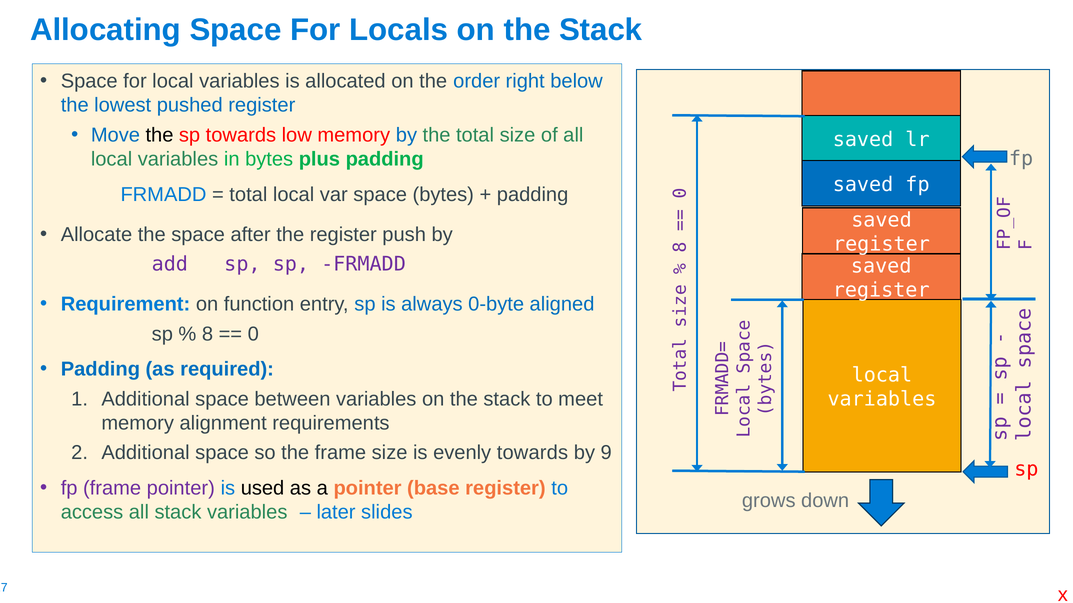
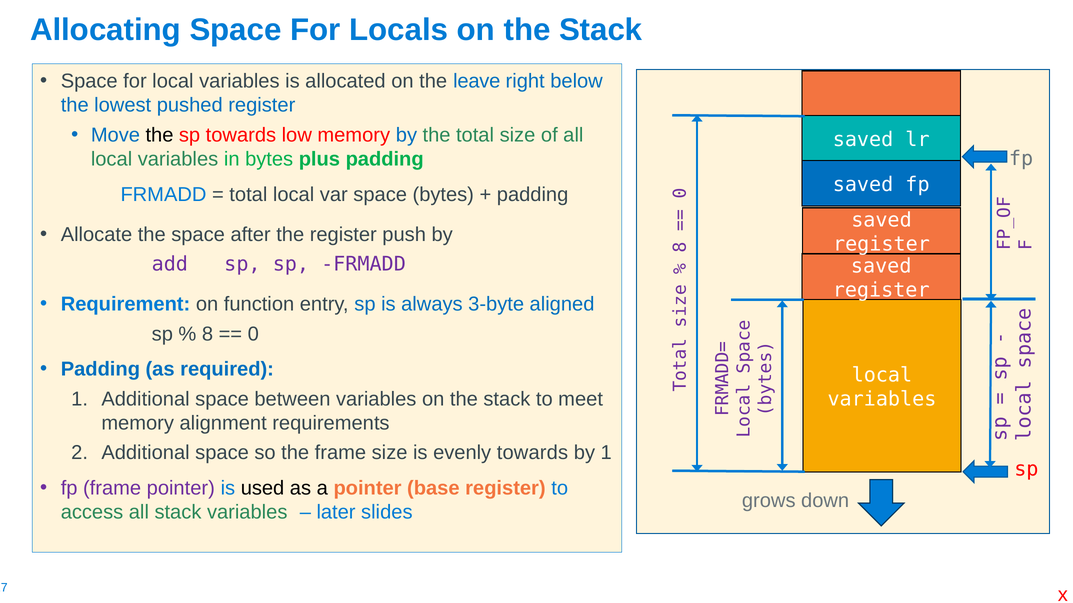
order: order -> leave
0-byte: 0-byte -> 3-byte
by 9: 9 -> 1
